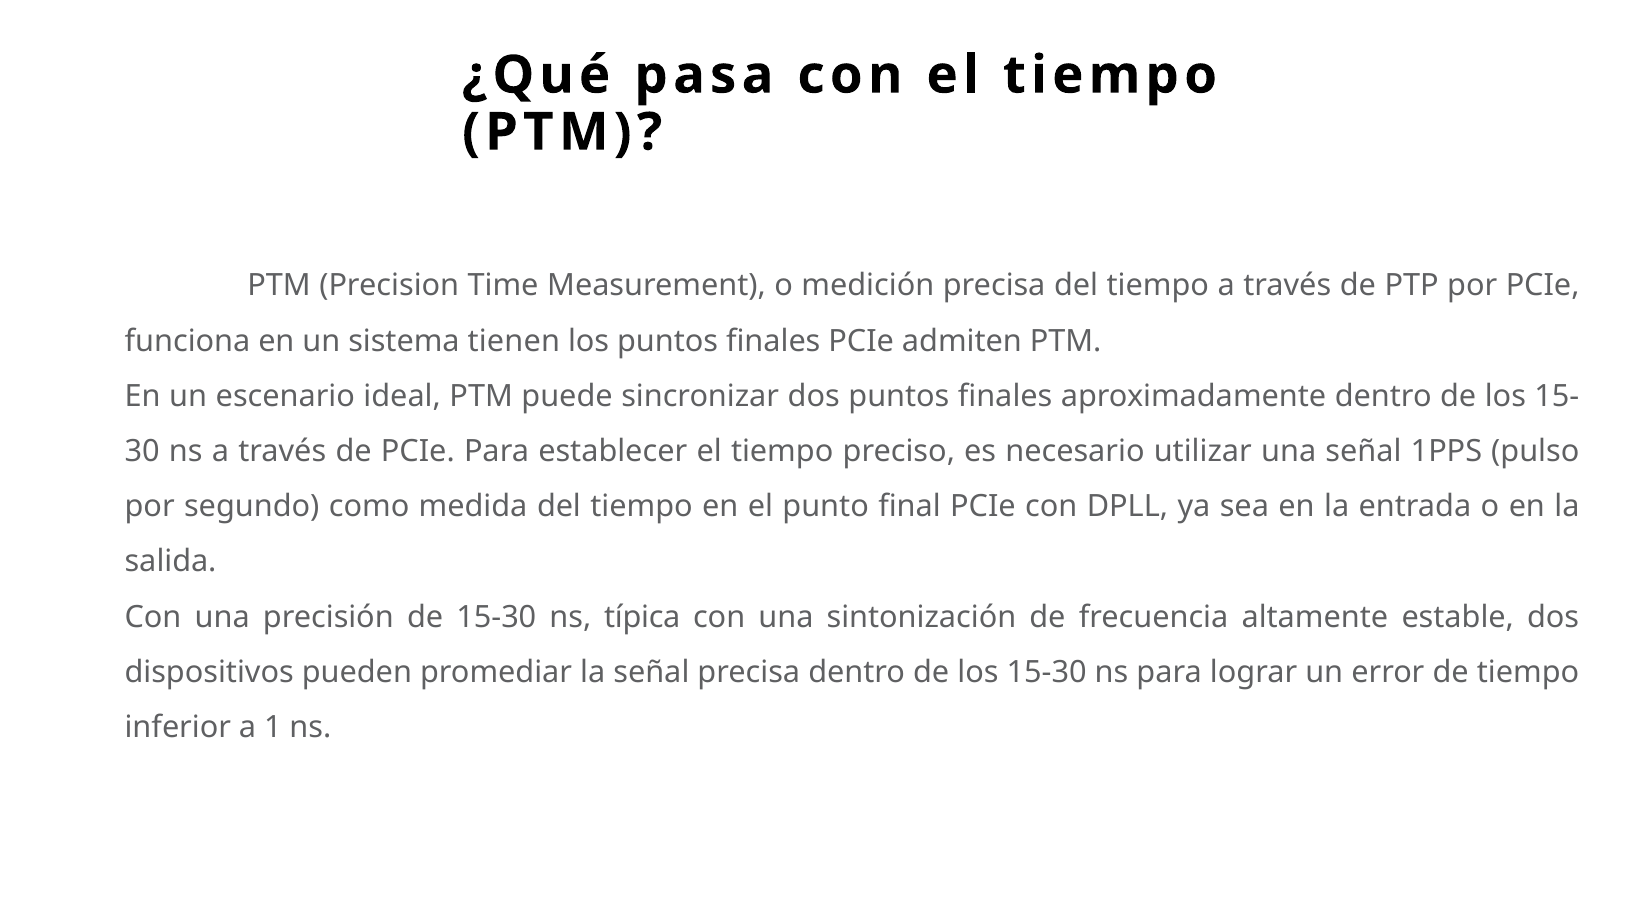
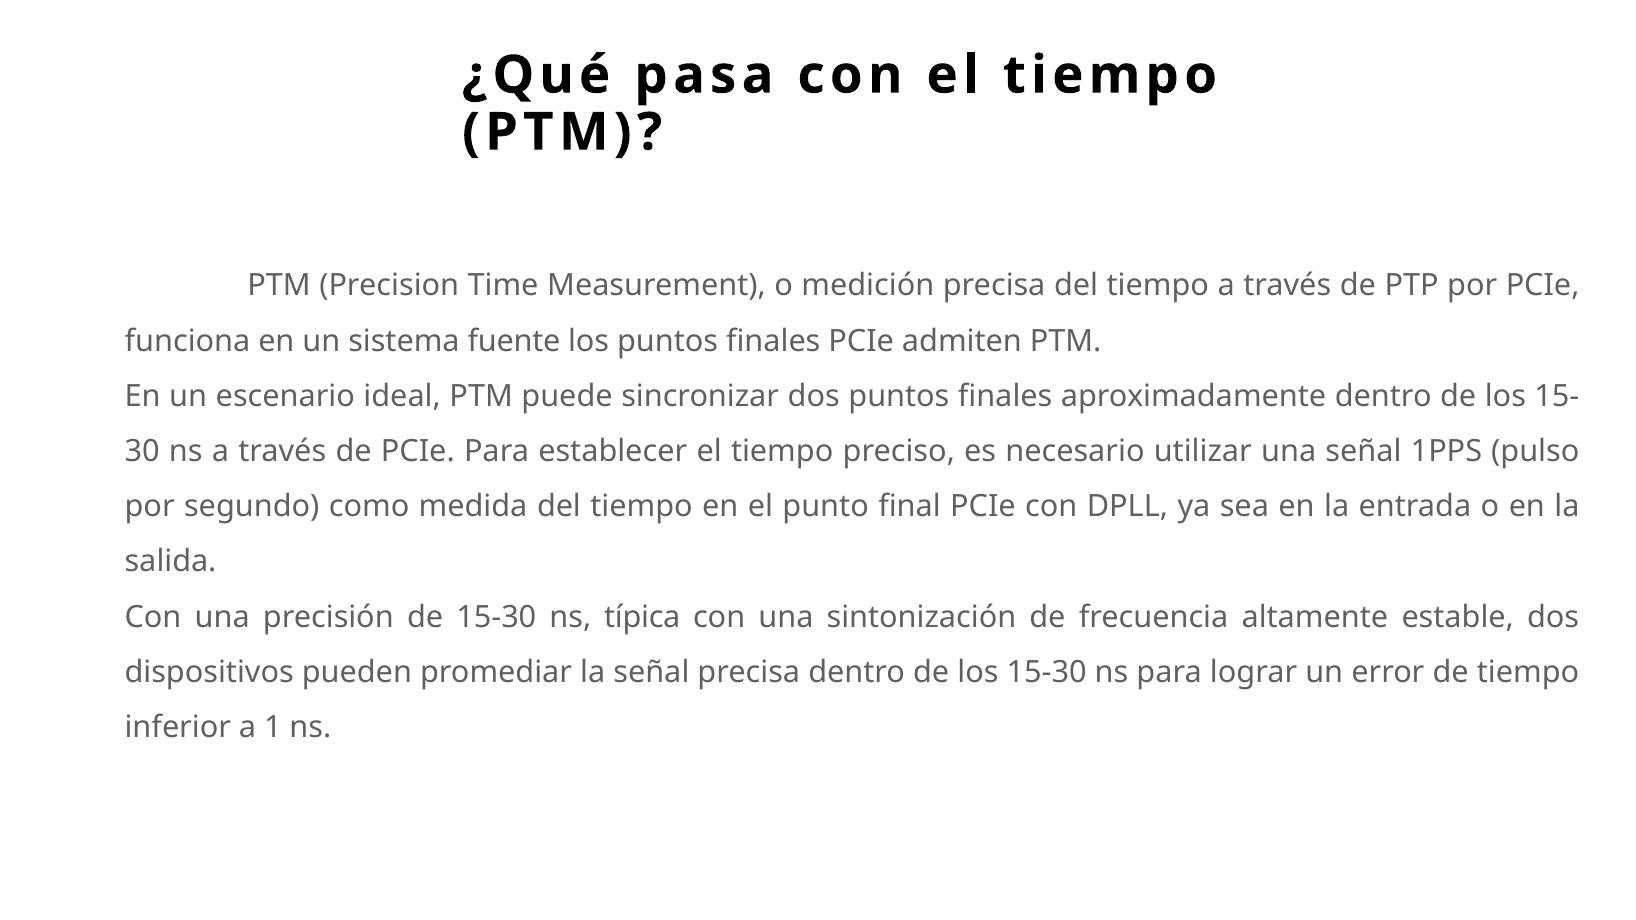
tienen: tienen -> fuente
